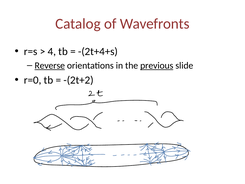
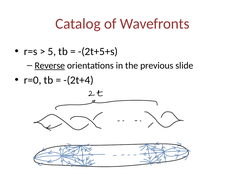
4: 4 -> 5
-(2t+4+s: -(2t+4+s -> -(2t+5+s
previous underline: present -> none
-(2t+2: -(2t+2 -> -(2t+4
